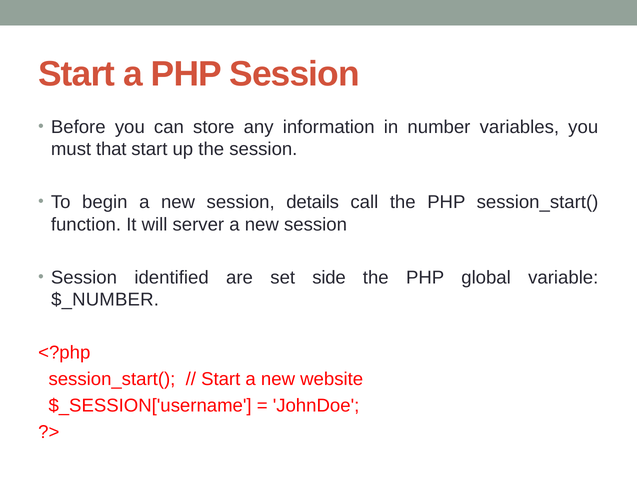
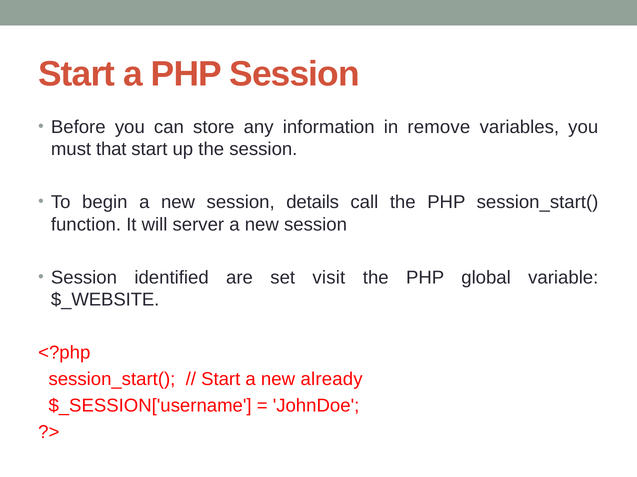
number: number -> remove
side: side -> visit
$_NUMBER: $_NUMBER -> $_WEBSITE
website: website -> already
